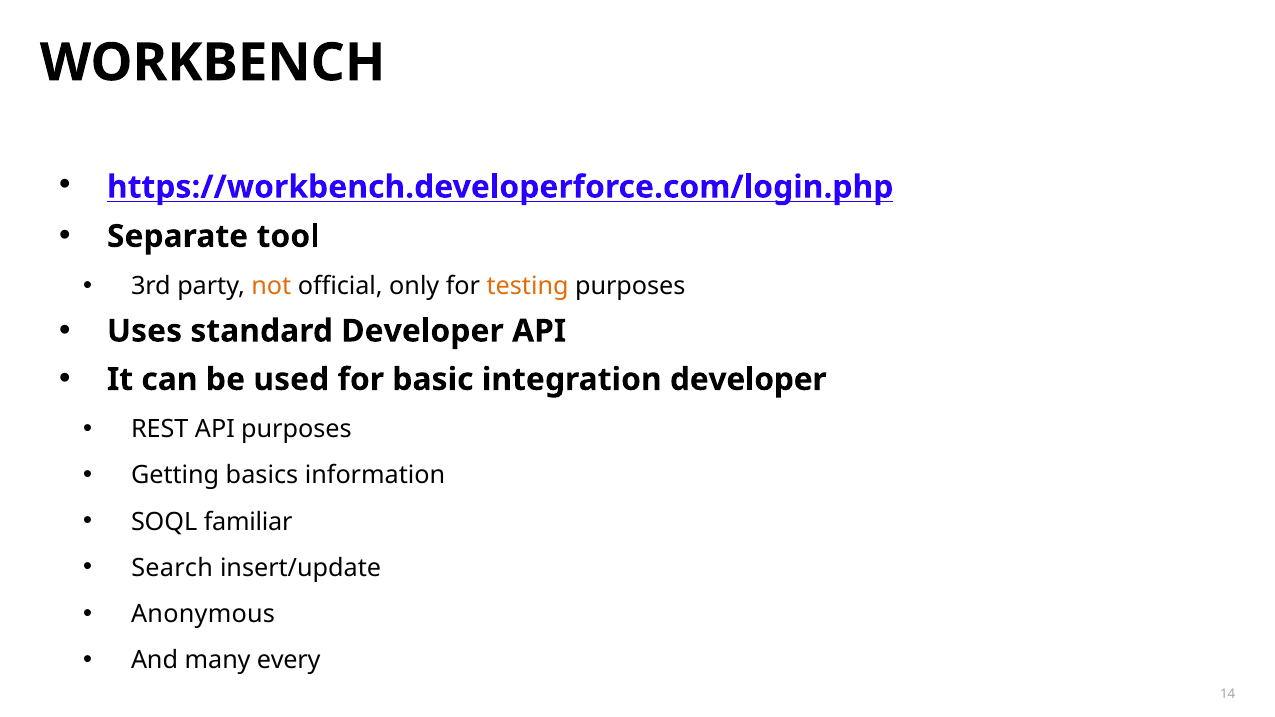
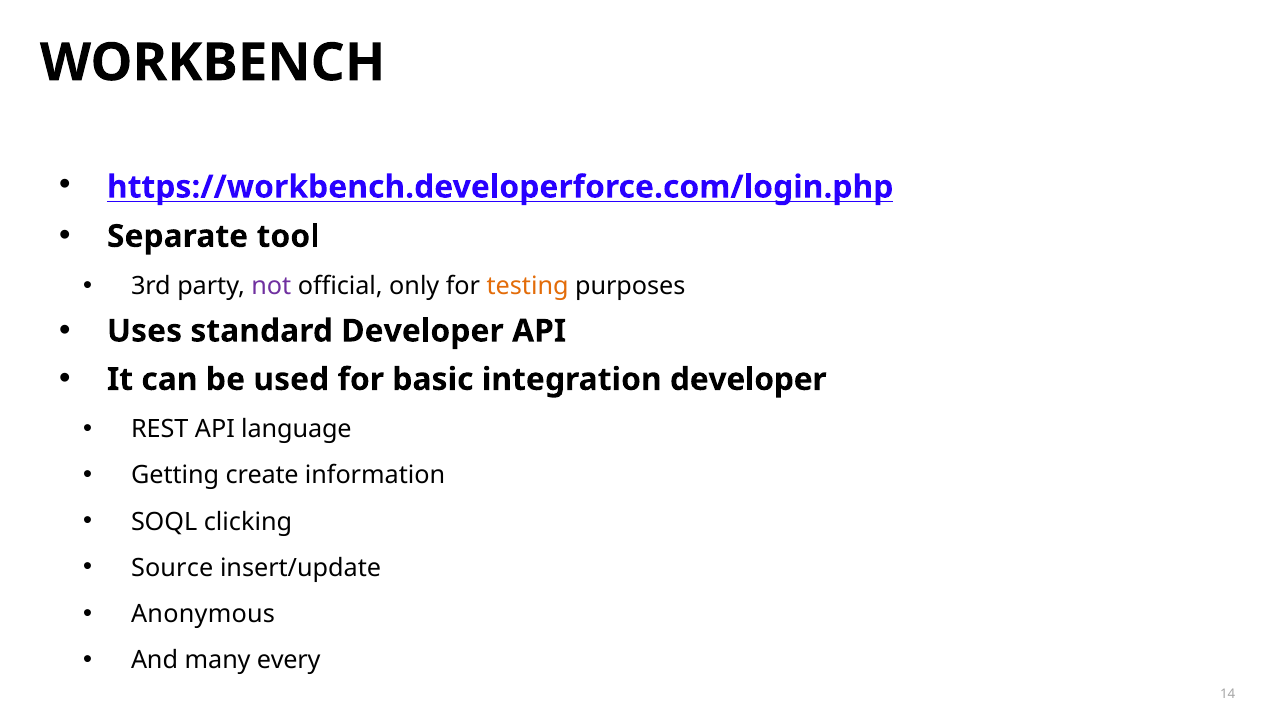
not colour: orange -> purple
API purposes: purposes -> language
basics: basics -> create
familiar: familiar -> clicking
Search: Search -> Source
